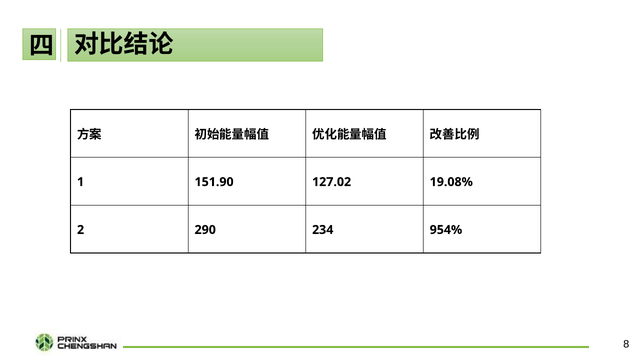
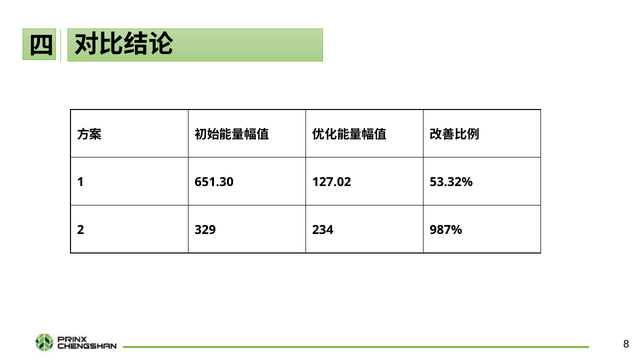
151.90: 151.90 -> 651.30
19.08%: 19.08% -> 53.32%
290: 290 -> 329
954%: 954% -> 987%
